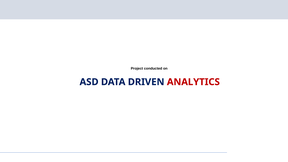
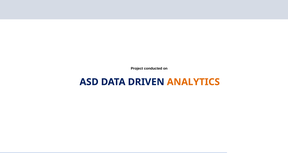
ANALYTICS colour: red -> orange
